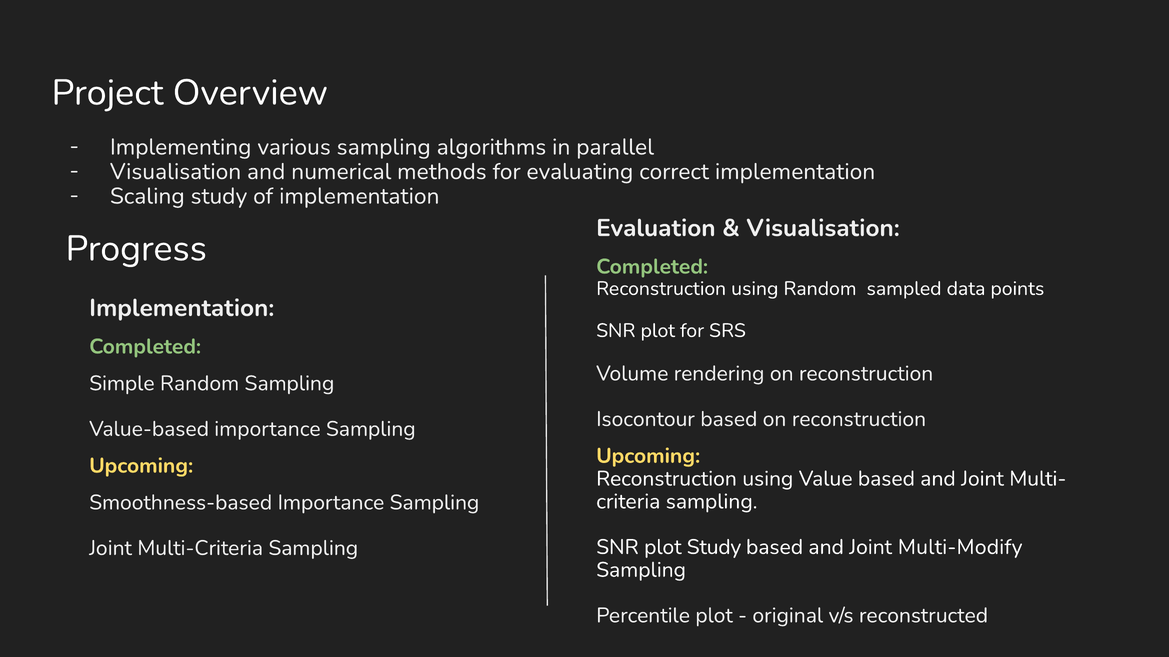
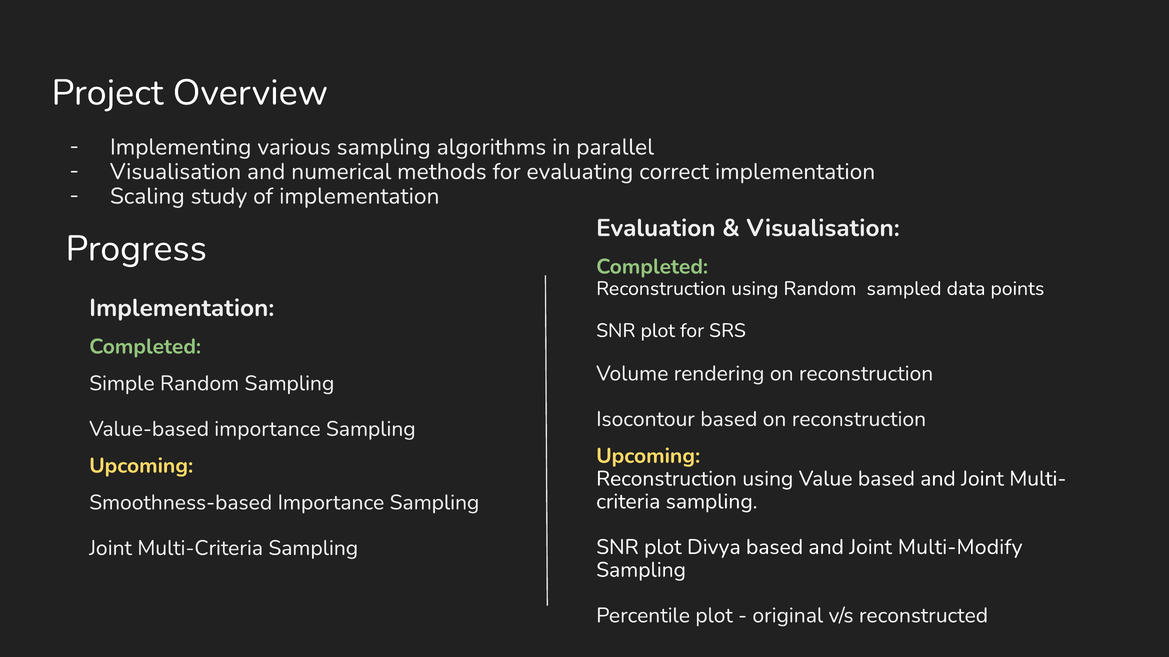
plot Study: Study -> Divya
